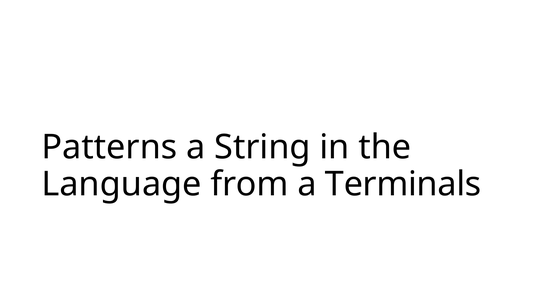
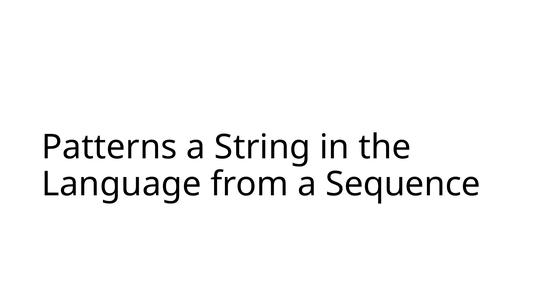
Terminals: Terminals -> Sequence
